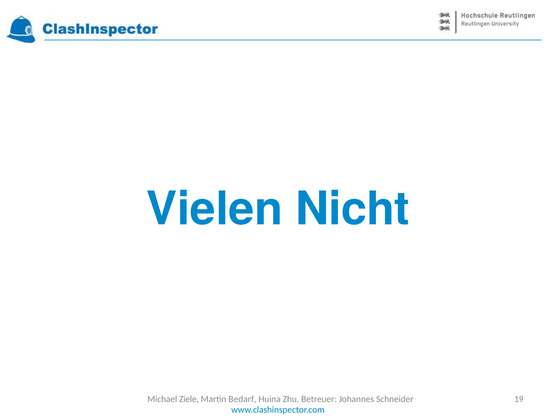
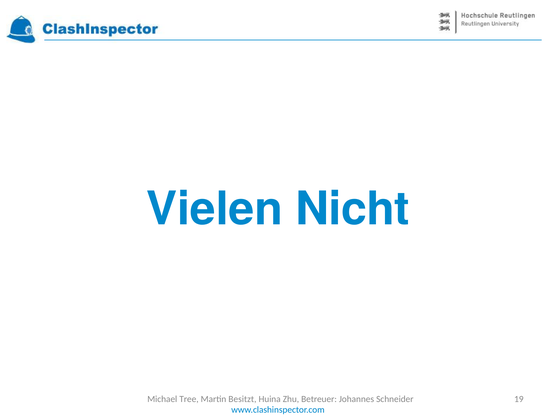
Ziele: Ziele -> Tree
Bedarf: Bedarf -> Besitzt
